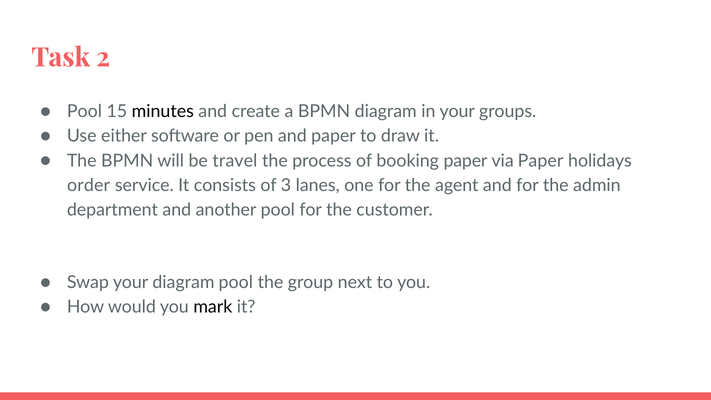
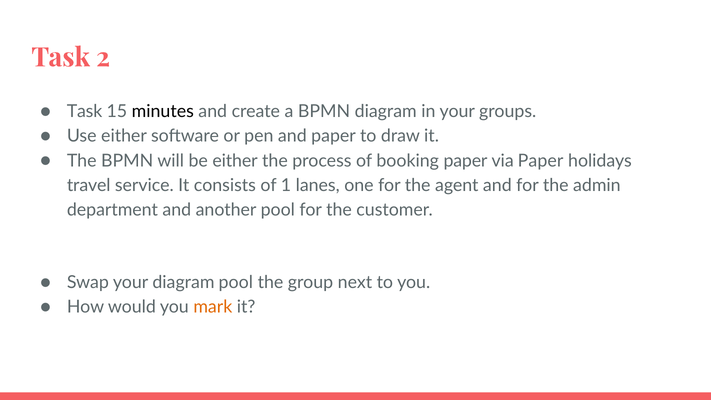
Pool at (84, 112): Pool -> Task
be travel: travel -> either
order: order -> travel
3: 3 -> 1
mark colour: black -> orange
